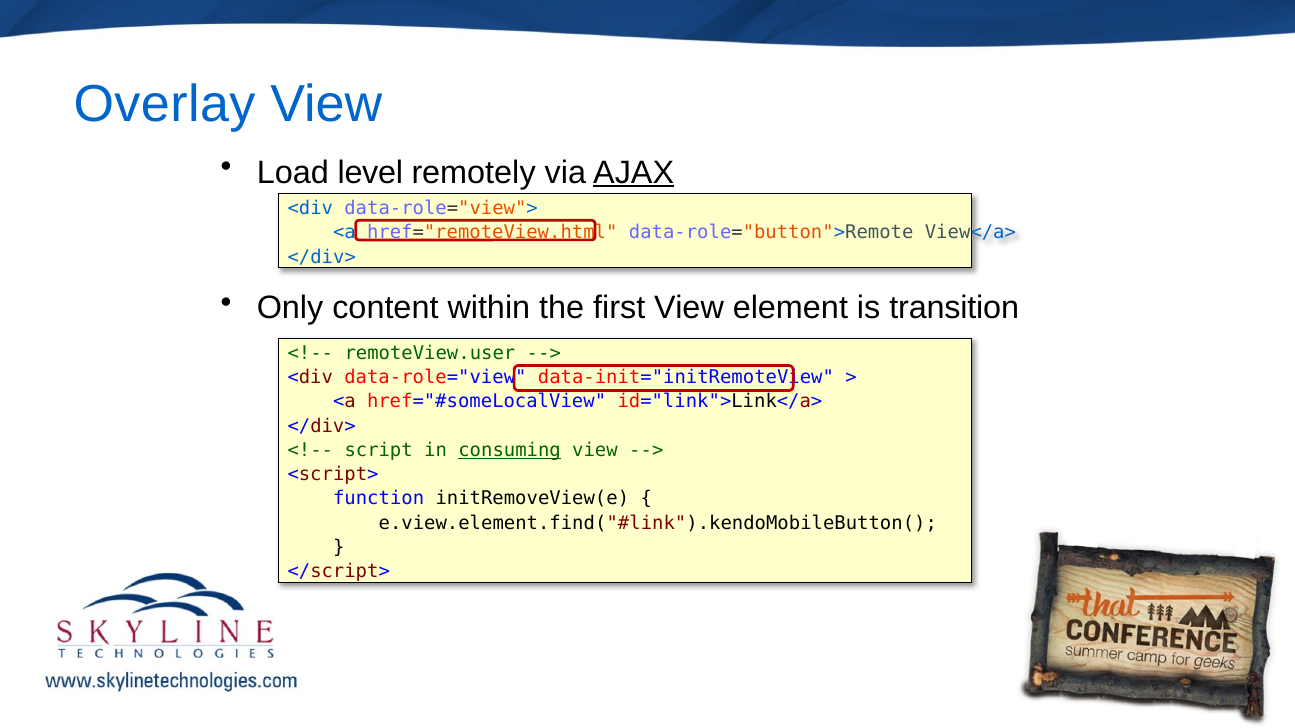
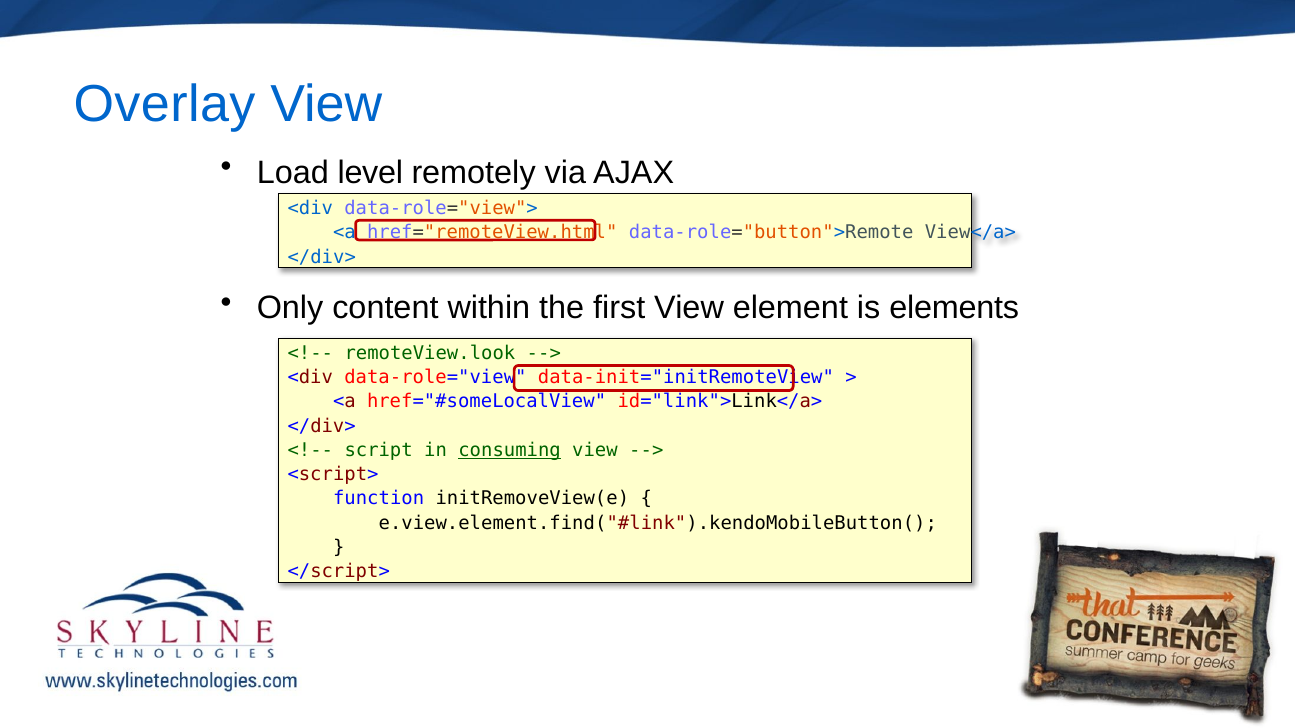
AJAX underline: present -> none
transition: transition -> elements
remoteView.user: remoteView.user -> remoteView.look
